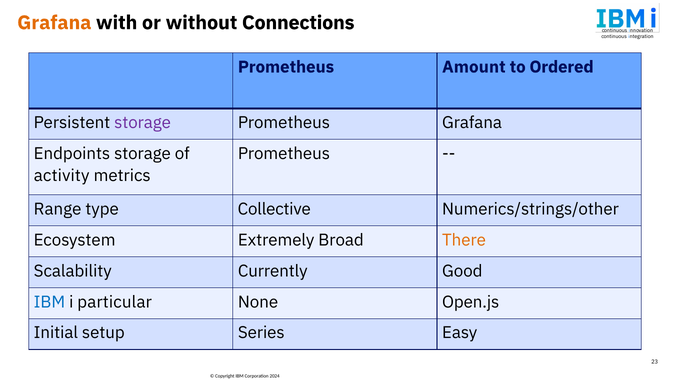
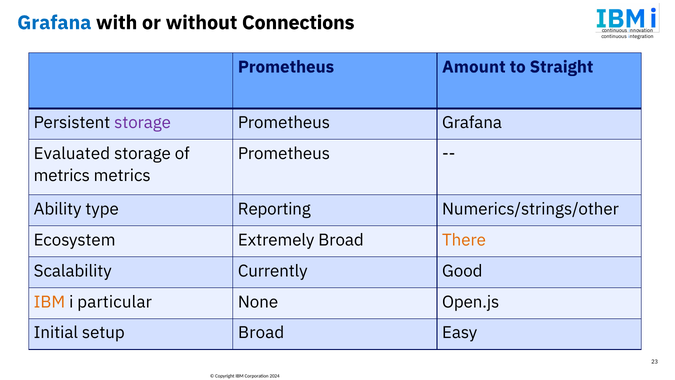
Grafana at (54, 23) colour: orange -> blue
Ordered: Ordered -> Straight
Endpoints: Endpoints -> Evaluated
activity at (62, 175): activity -> metrics
Range: Range -> Ability
Collective: Collective -> Reporting
IBM at (49, 302) colour: blue -> orange
setup Series: Series -> Broad
